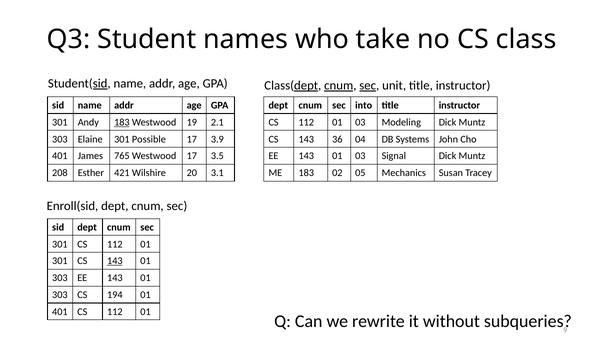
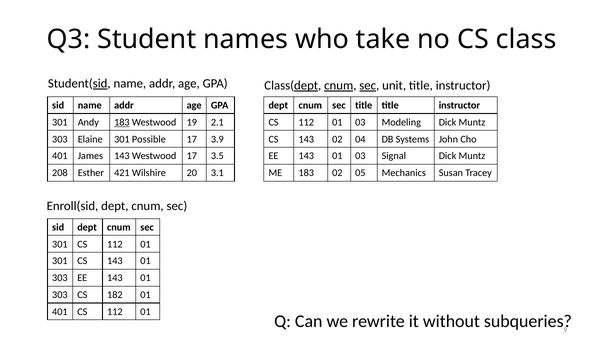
sec into: into -> title
143 36: 36 -> 02
James 765: 765 -> 143
143 at (115, 261) underline: present -> none
194: 194 -> 182
